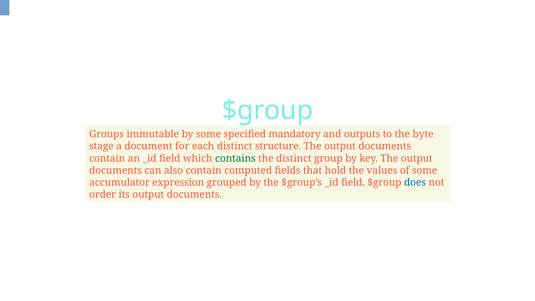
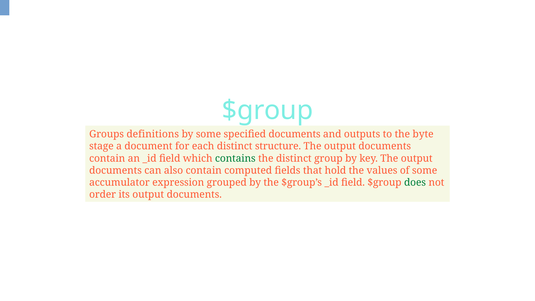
immutable: immutable -> definitions
specified mandatory: mandatory -> documents
does colour: blue -> green
